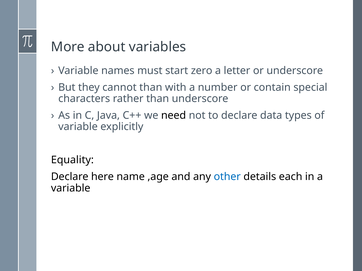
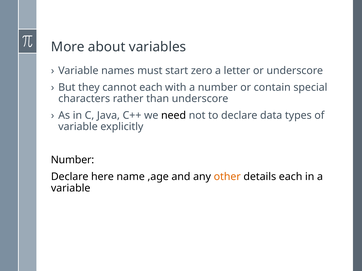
cannot than: than -> each
Equality at (72, 160): Equality -> Number
other colour: blue -> orange
